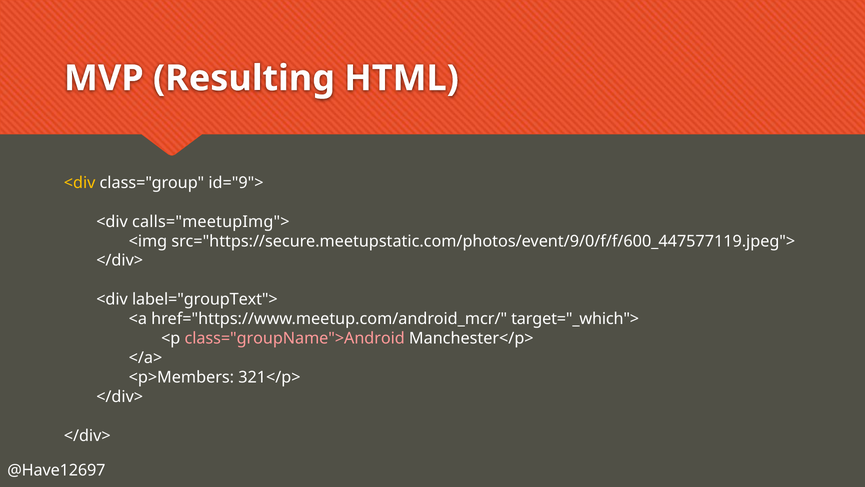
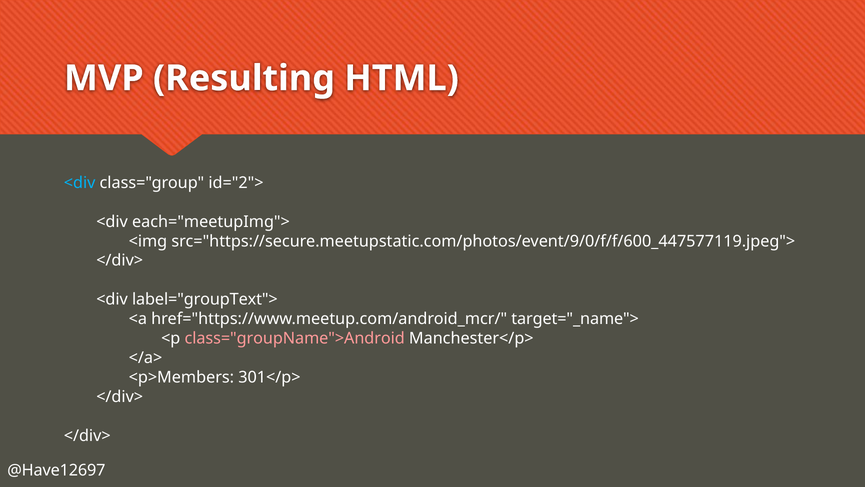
<div at (80, 183) colour: yellow -> light blue
id="9">: id="9"> -> id="2">
calls="meetupImg">: calls="meetupImg"> -> each="meetupImg">
target="_which">: target="_which"> -> target="_name">
321</p>: 321</p> -> 301</p>
